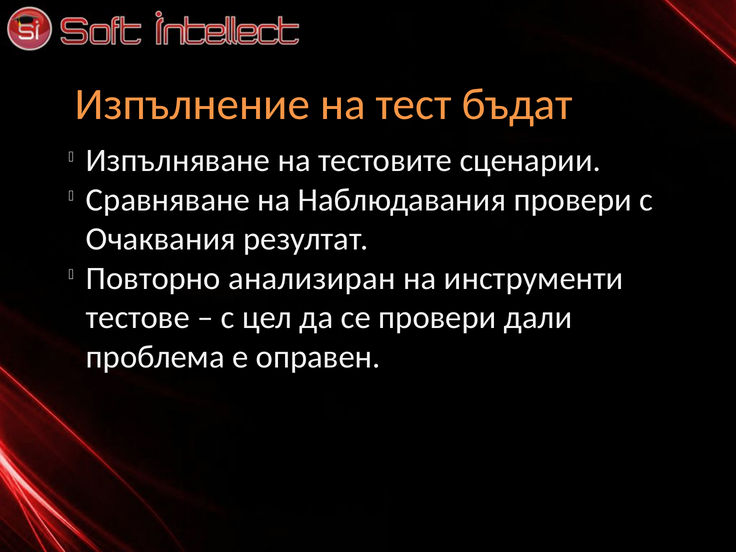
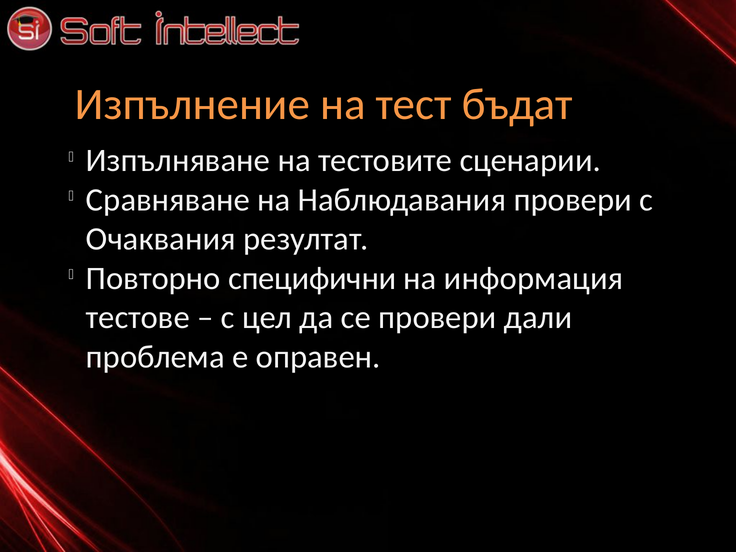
анализиран: анализиран -> специфични
инструменти: инструменти -> информация
